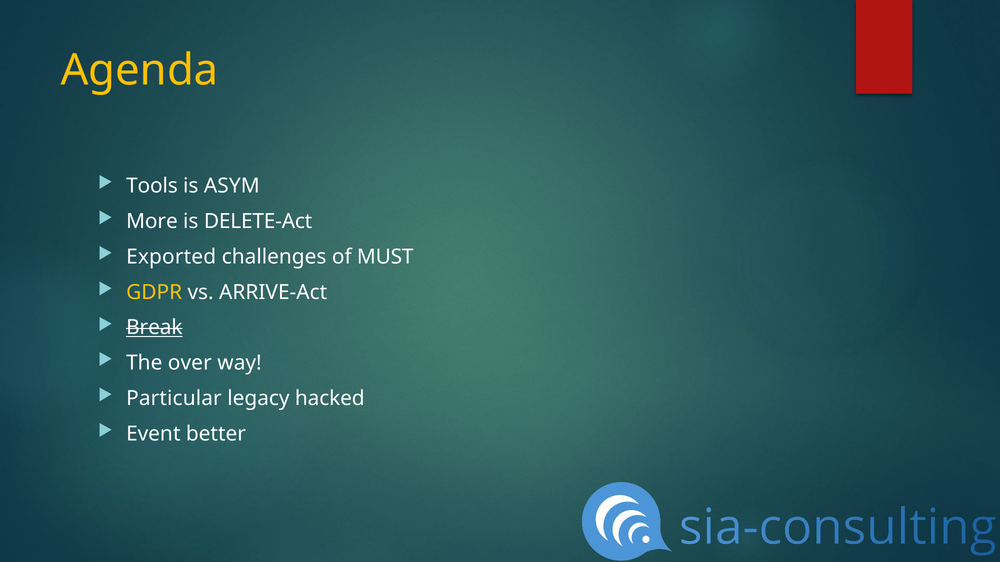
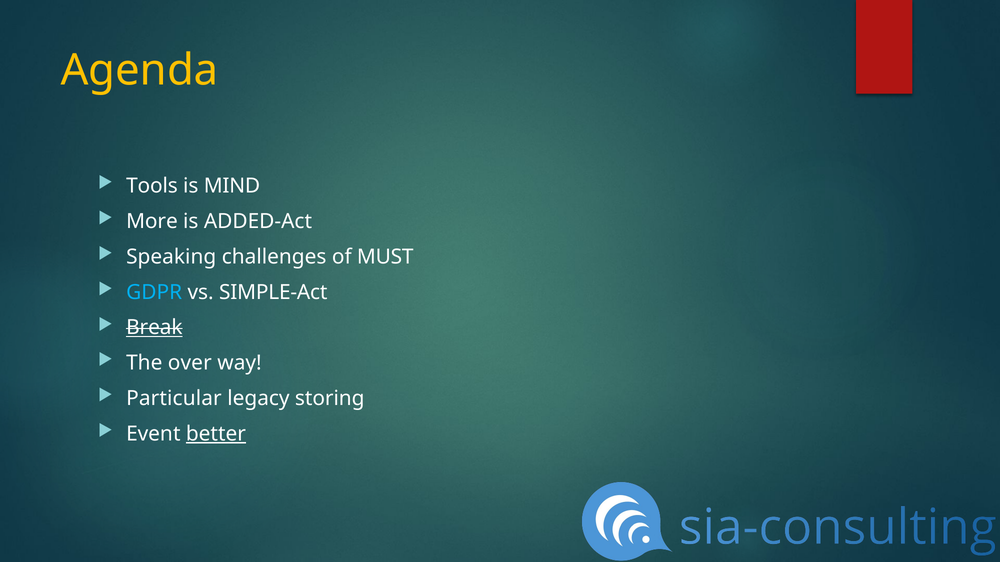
ASYM: ASYM -> MIND
DELETE-Act: DELETE-Act -> ADDED-Act
Exported: Exported -> Speaking
GDPR colour: yellow -> light blue
ARRIVE-Act: ARRIVE-Act -> SIMPLE-Act
hacked: hacked -> storing
better underline: none -> present
